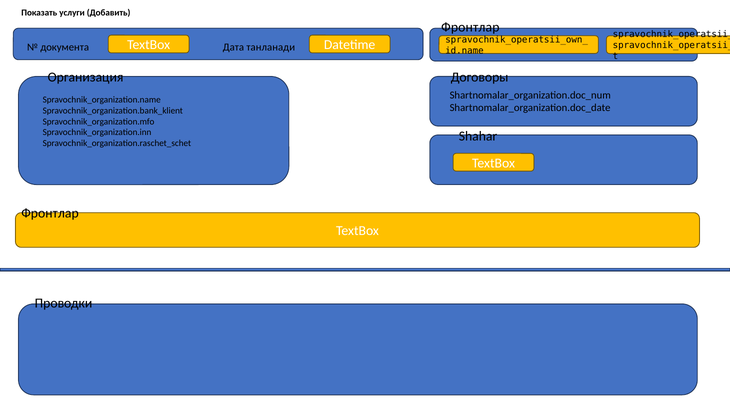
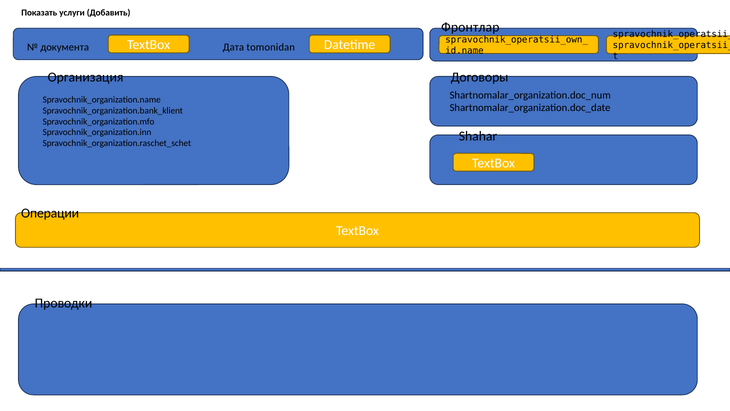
танланади: танланади -> tomonidan
Фронтлар at (50, 213): Фронтлар -> Операции
